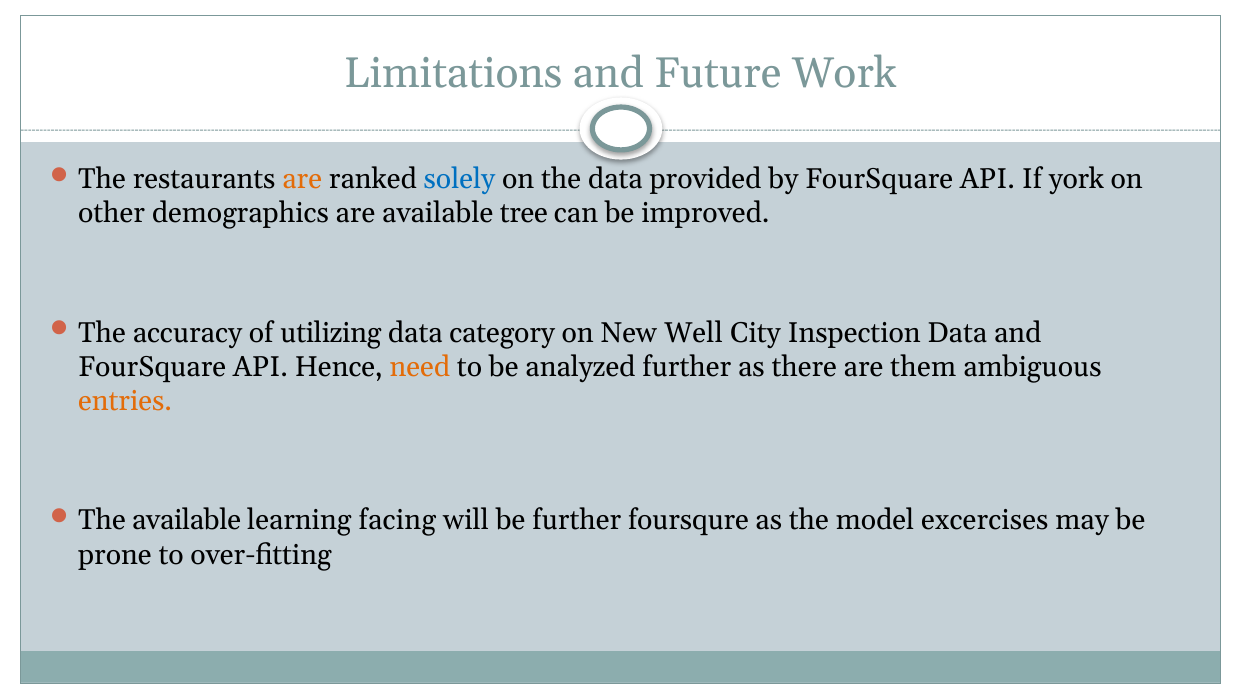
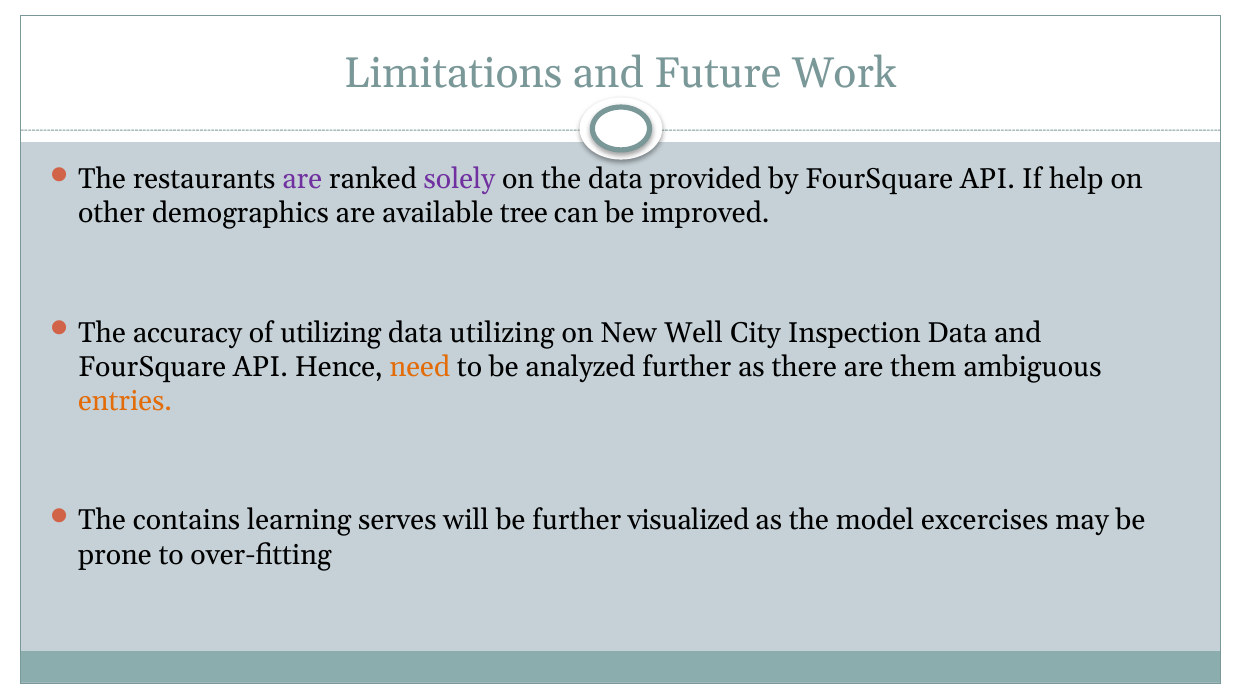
are at (302, 179) colour: orange -> purple
solely colour: blue -> purple
york: york -> help
data category: category -> utilizing
The available: available -> contains
facing: facing -> serves
foursqure: foursqure -> visualized
